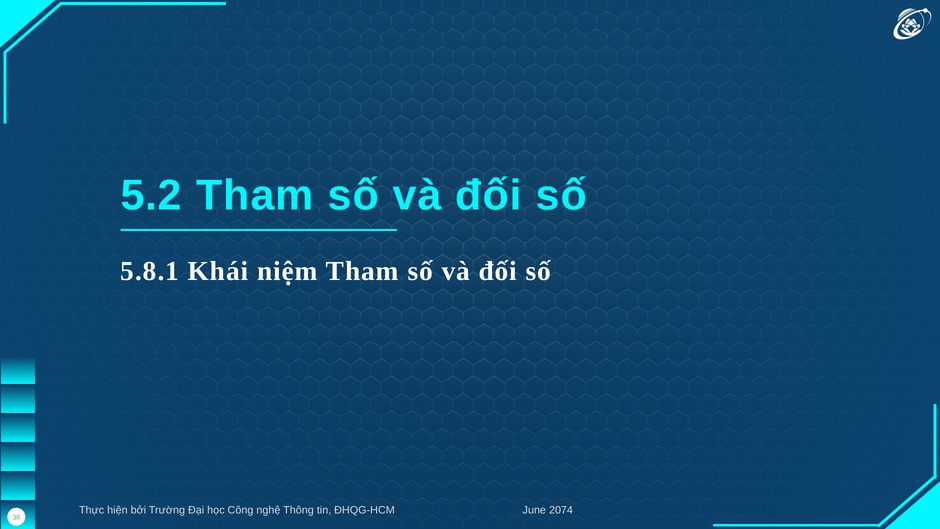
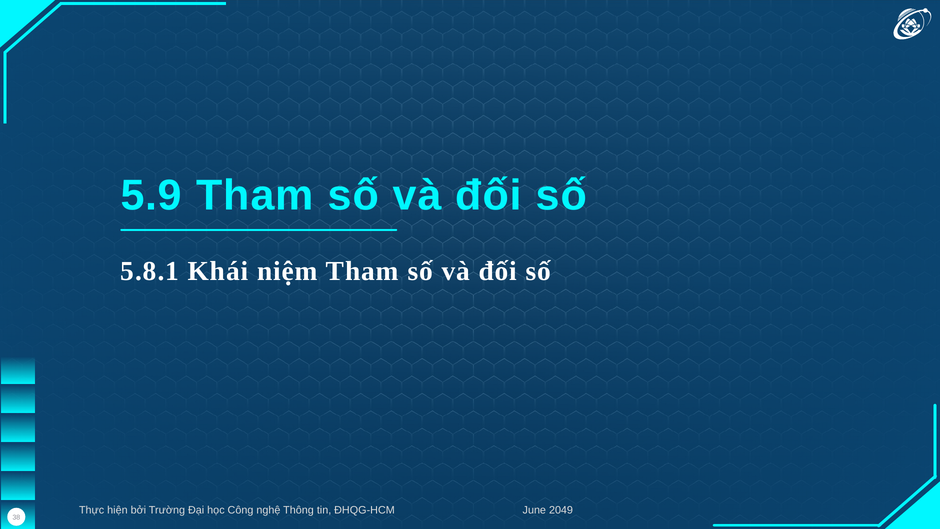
5.2: 5.2 -> 5.9
2074: 2074 -> 2049
